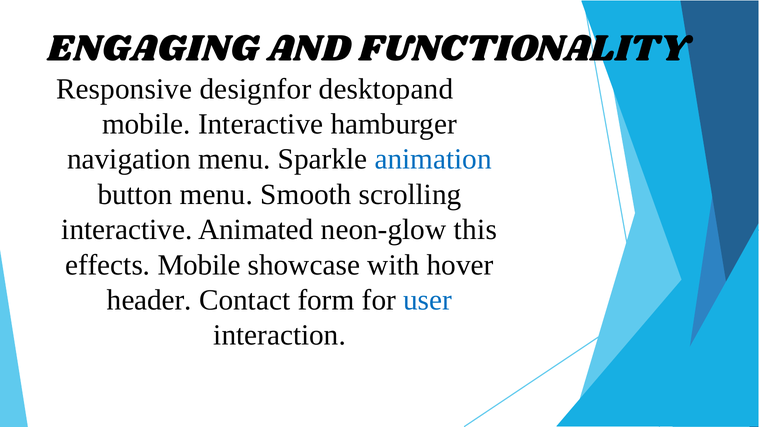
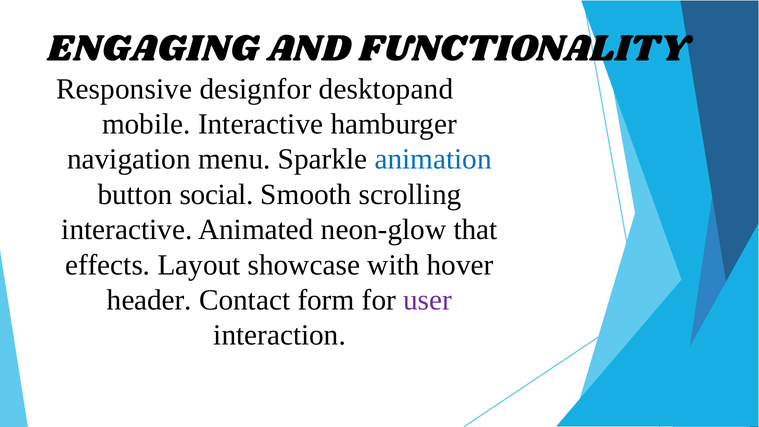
button menu: menu -> social
this: this -> that
effects Mobile: Mobile -> Layout
user colour: blue -> purple
